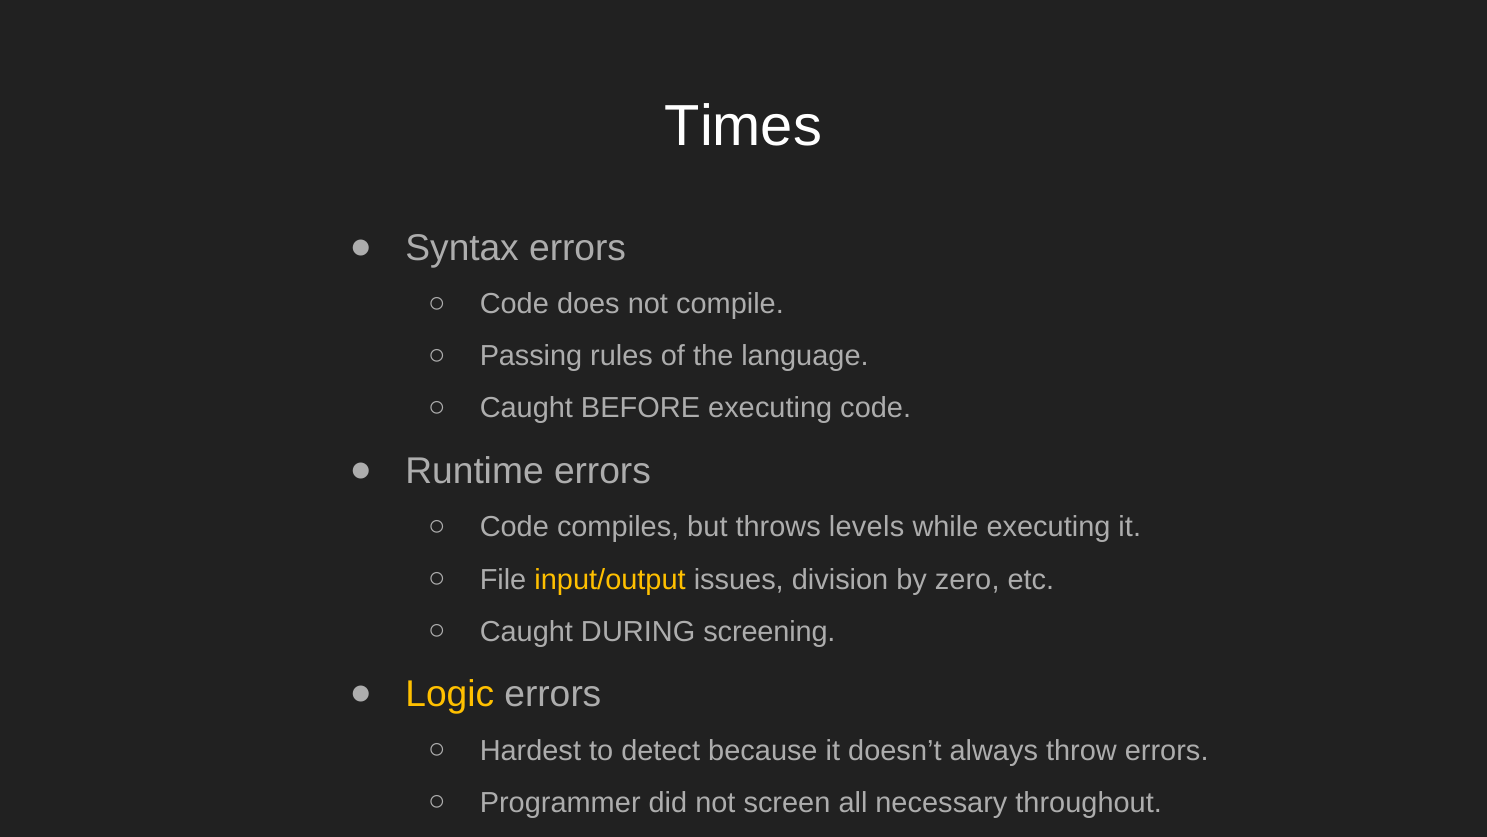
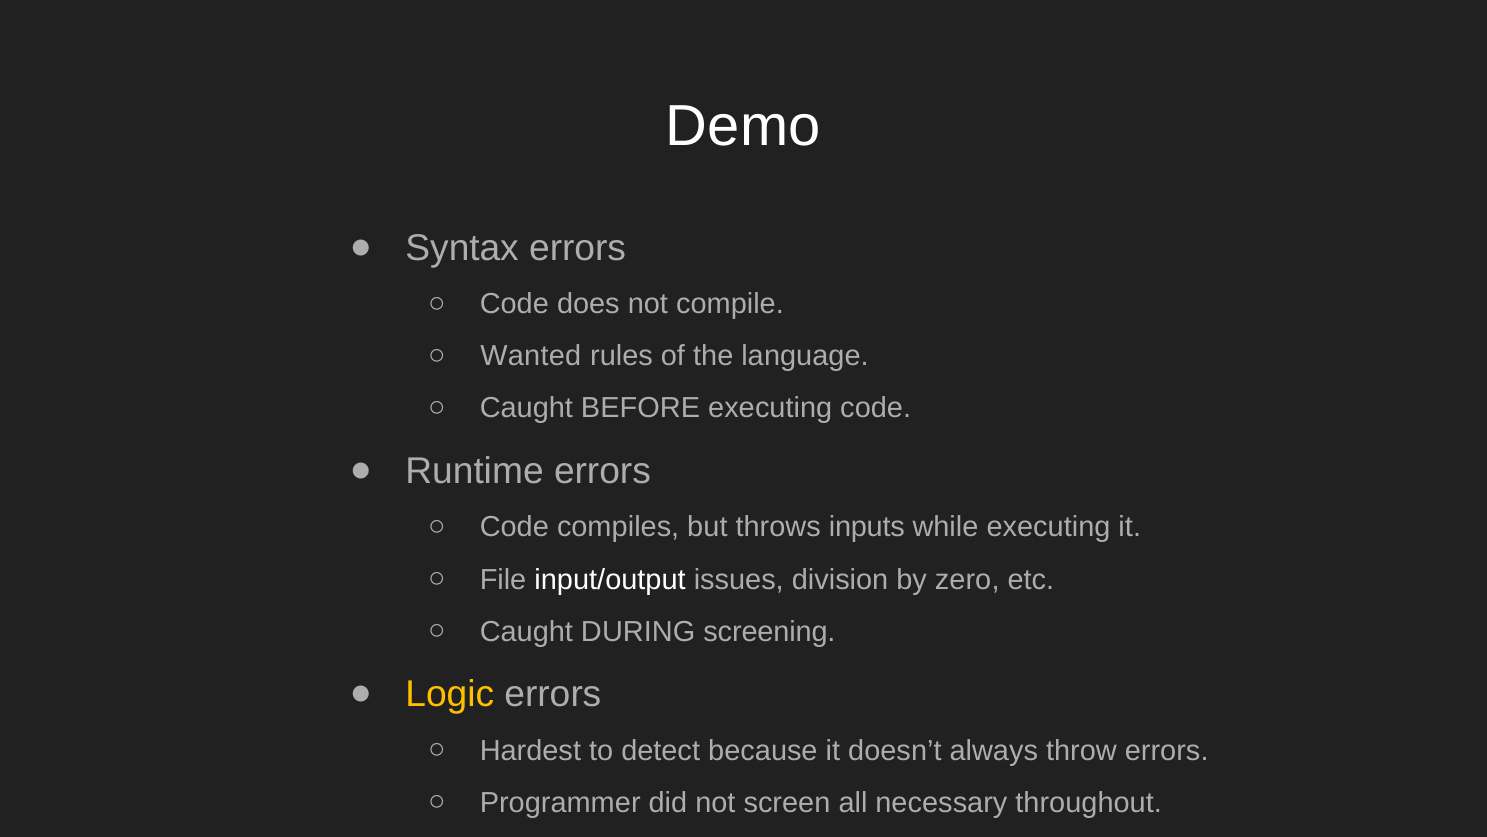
Times: Times -> Demo
Passing: Passing -> Wanted
levels: levels -> inputs
input/output colour: yellow -> white
